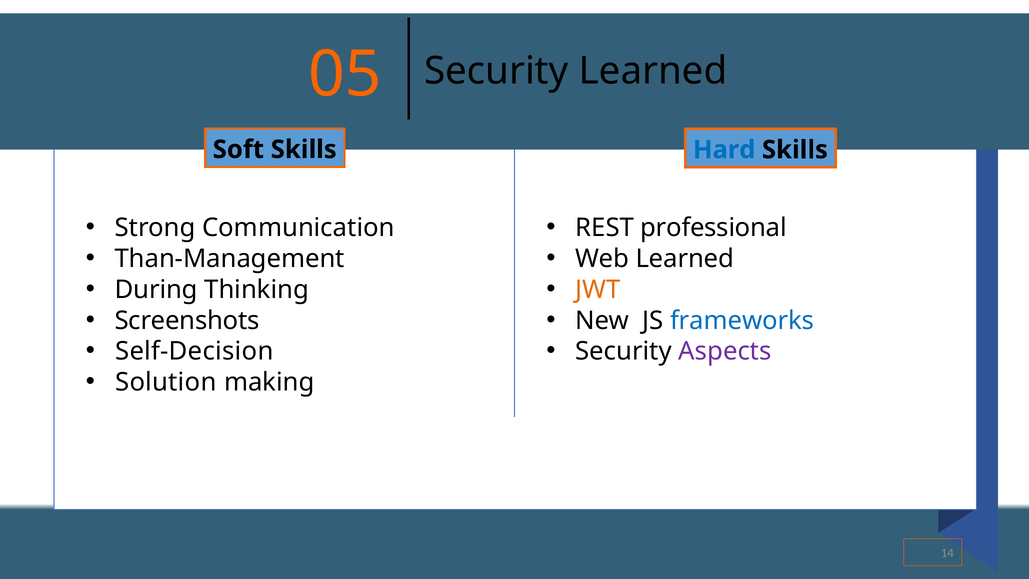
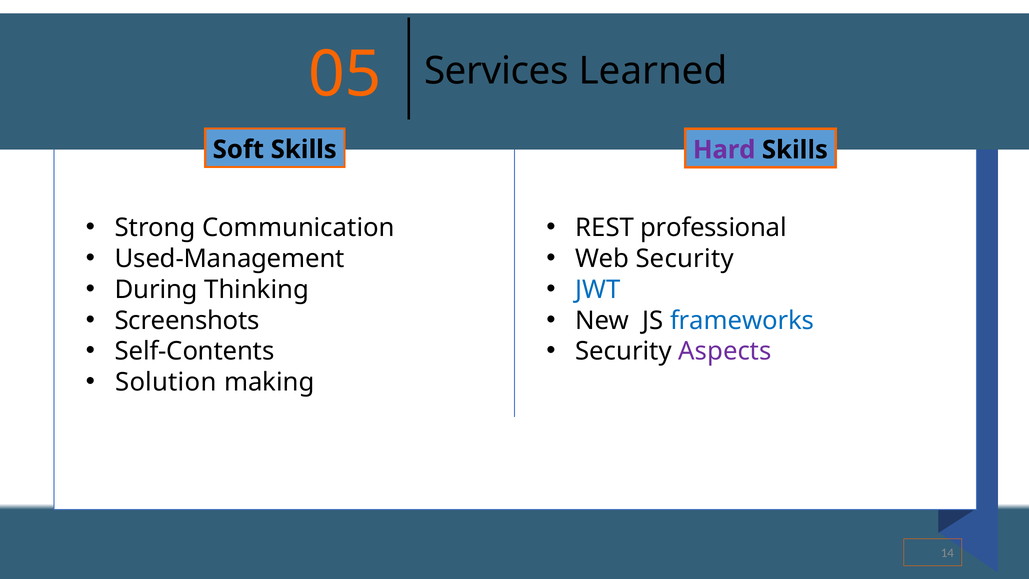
Security at (496, 71): Security -> Services
Hard colour: blue -> purple
Than-Management: Than-Management -> Used-Management
Web Learned: Learned -> Security
JWT colour: orange -> blue
Self-Decision: Self-Decision -> Self-Contents
